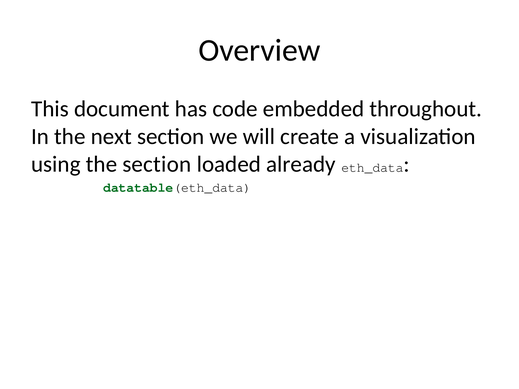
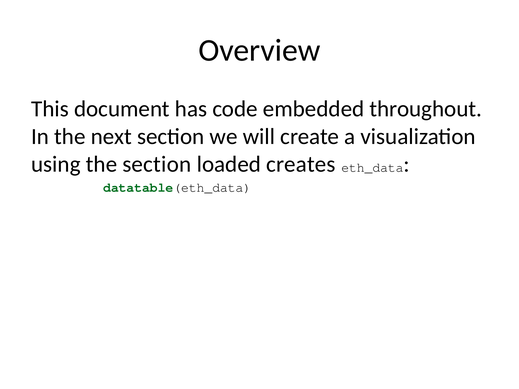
already: already -> creates
